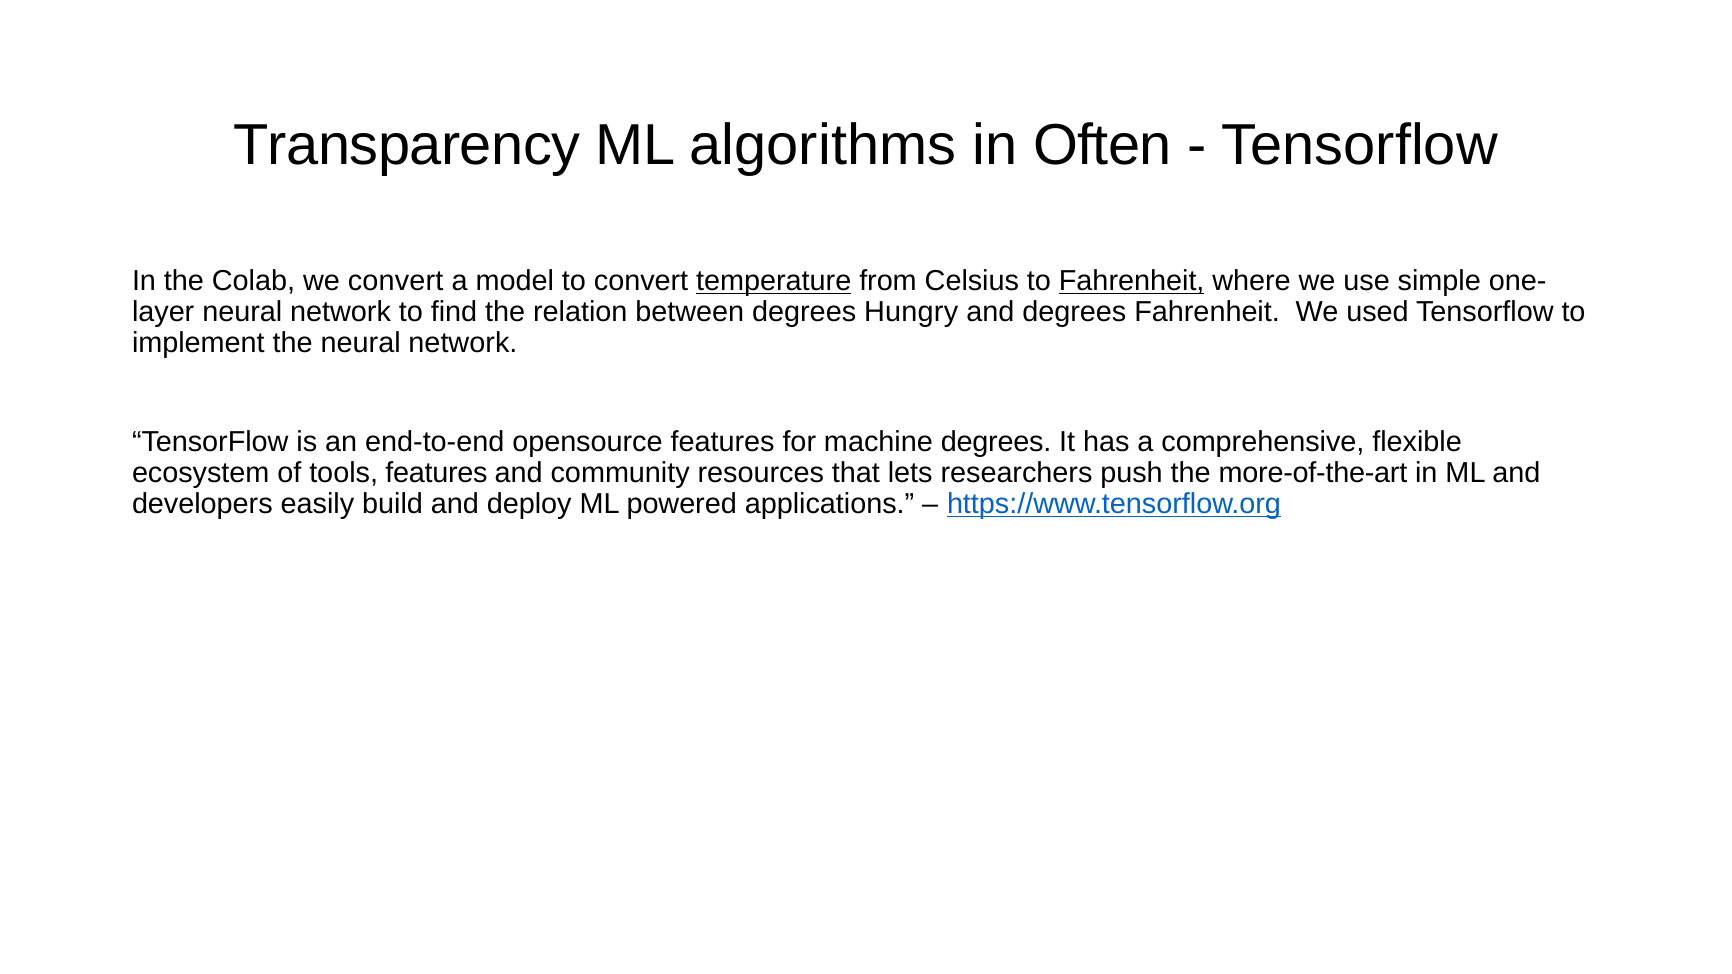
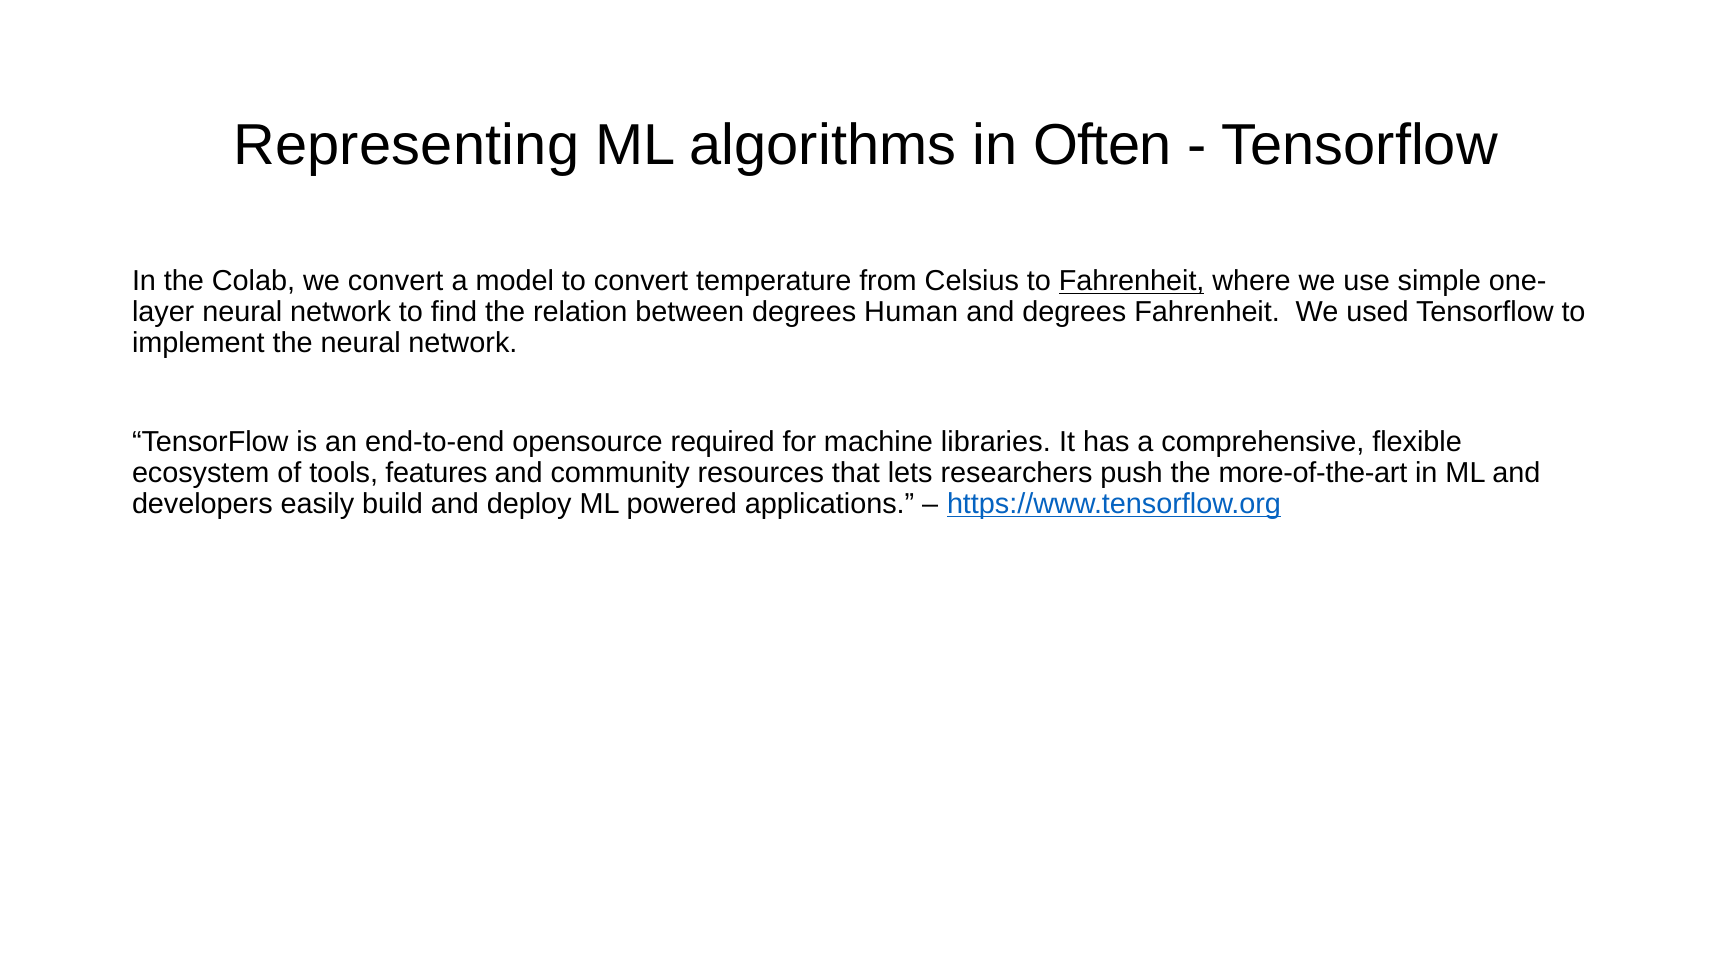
Transparency: Transparency -> Representing
temperature underline: present -> none
Hungry: Hungry -> Human
opensource features: features -> required
machine degrees: degrees -> libraries
